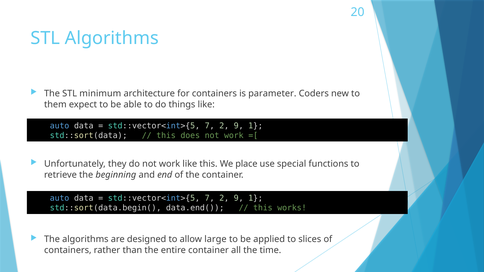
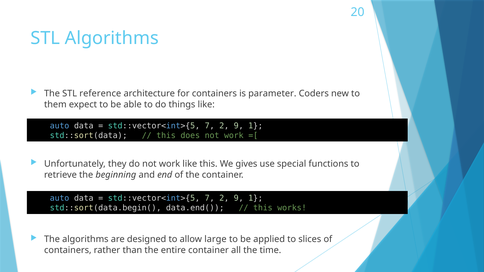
minimum: minimum -> reference
place: place -> gives
